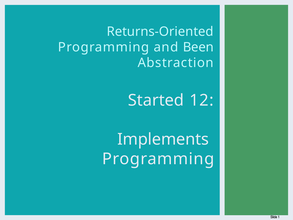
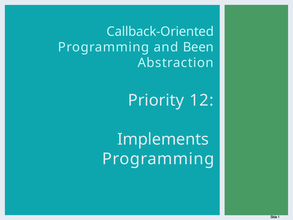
Returns-Oriented: Returns-Oriented -> Callback-Oriented
Started: Started -> Priority
